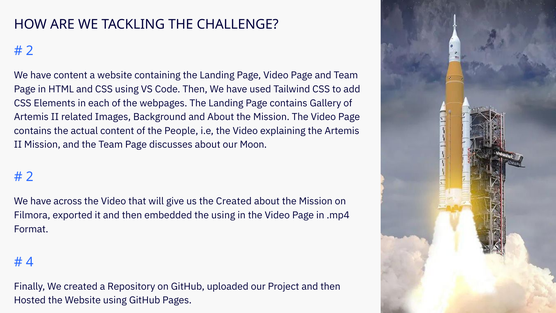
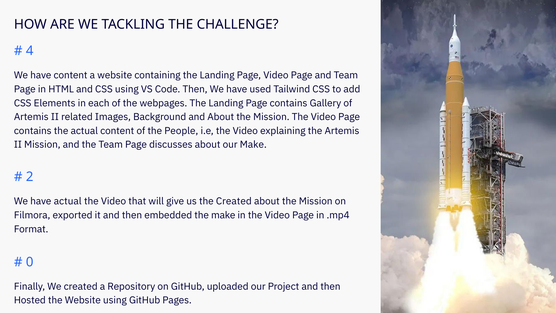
2 at (30, 51): 2 -> 4
our Moon: Moon -> Make
have across: across -> actual
the using: using -> make
4: 4 -> 0
